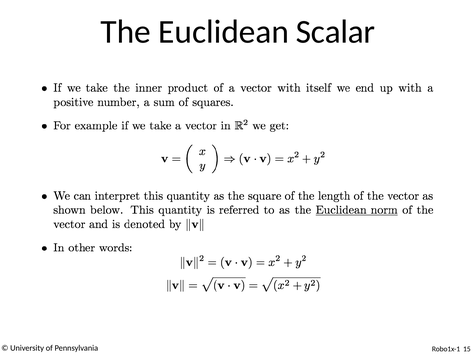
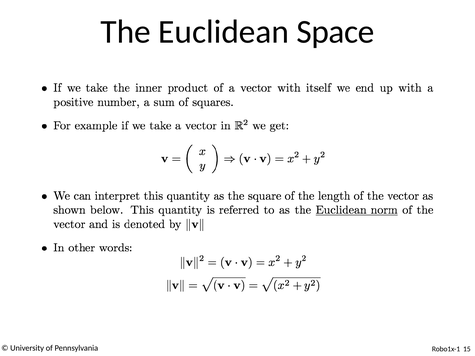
Scalar: Scalar -> Space
